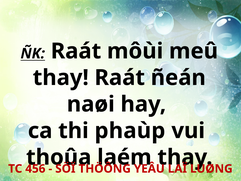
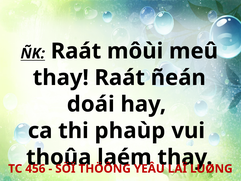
naøi: naøi -> doái
